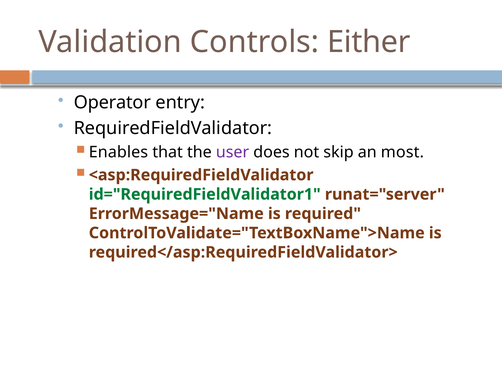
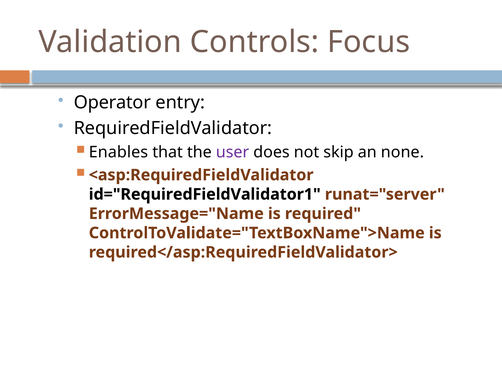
Either: Either -> Focus
most: most -> none
id="RequiredFieldValidator1 colour: green -> black
